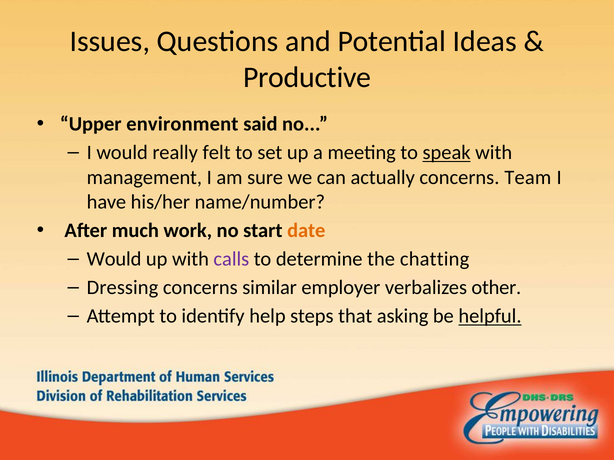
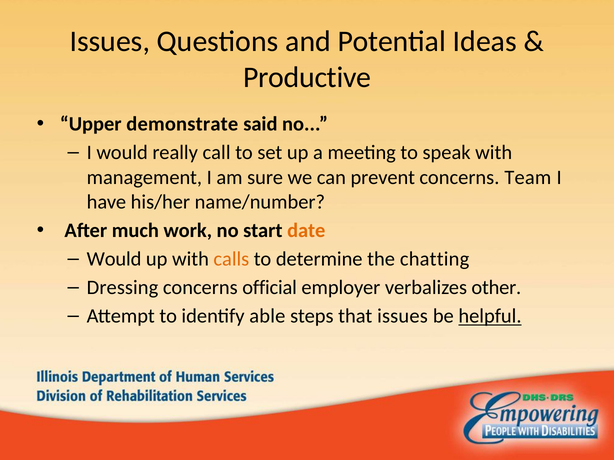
environment: environment -> demonstrate
felt: felt -> call
speak underline: present -> none
actually: actually -> prevent
calls colour: purple -> orange
similar: similar -> official
help: help -> able
that asking: asking -> issues
